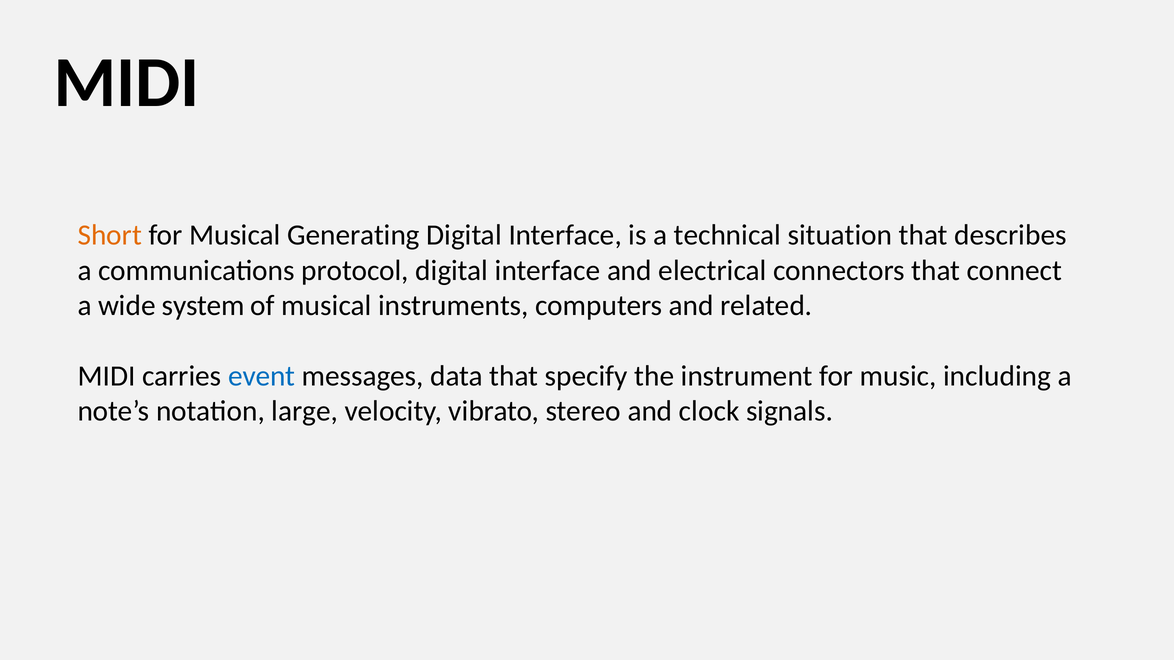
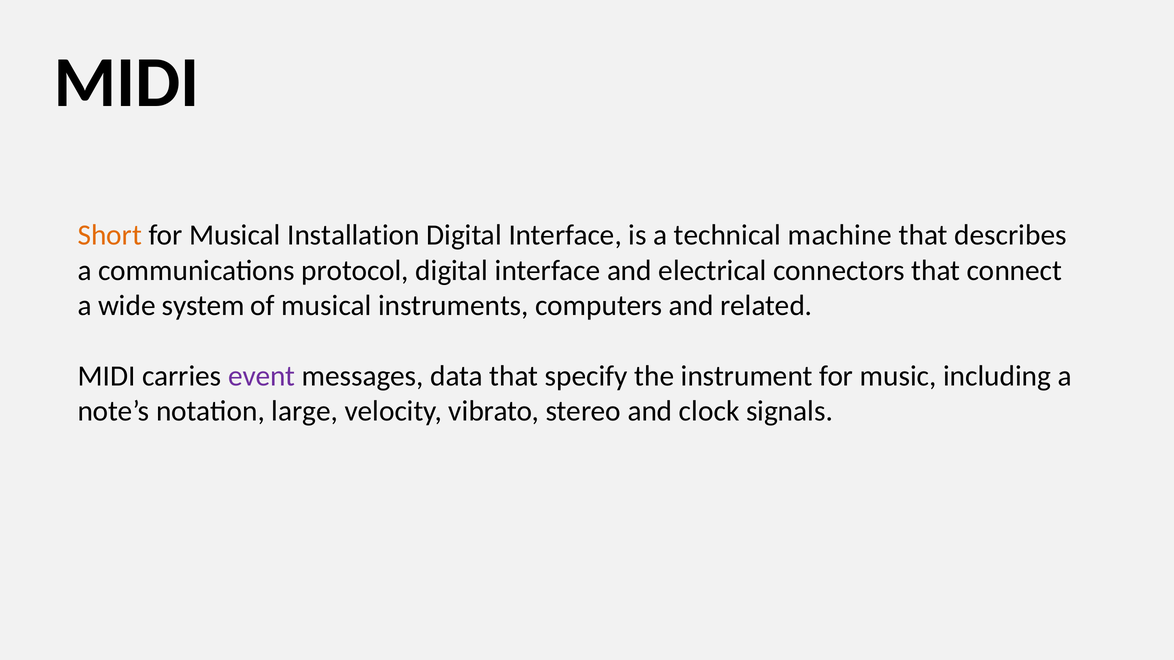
Generating: Generating -> Installation
situation: situation -> machine
event colour: blue -> purple
